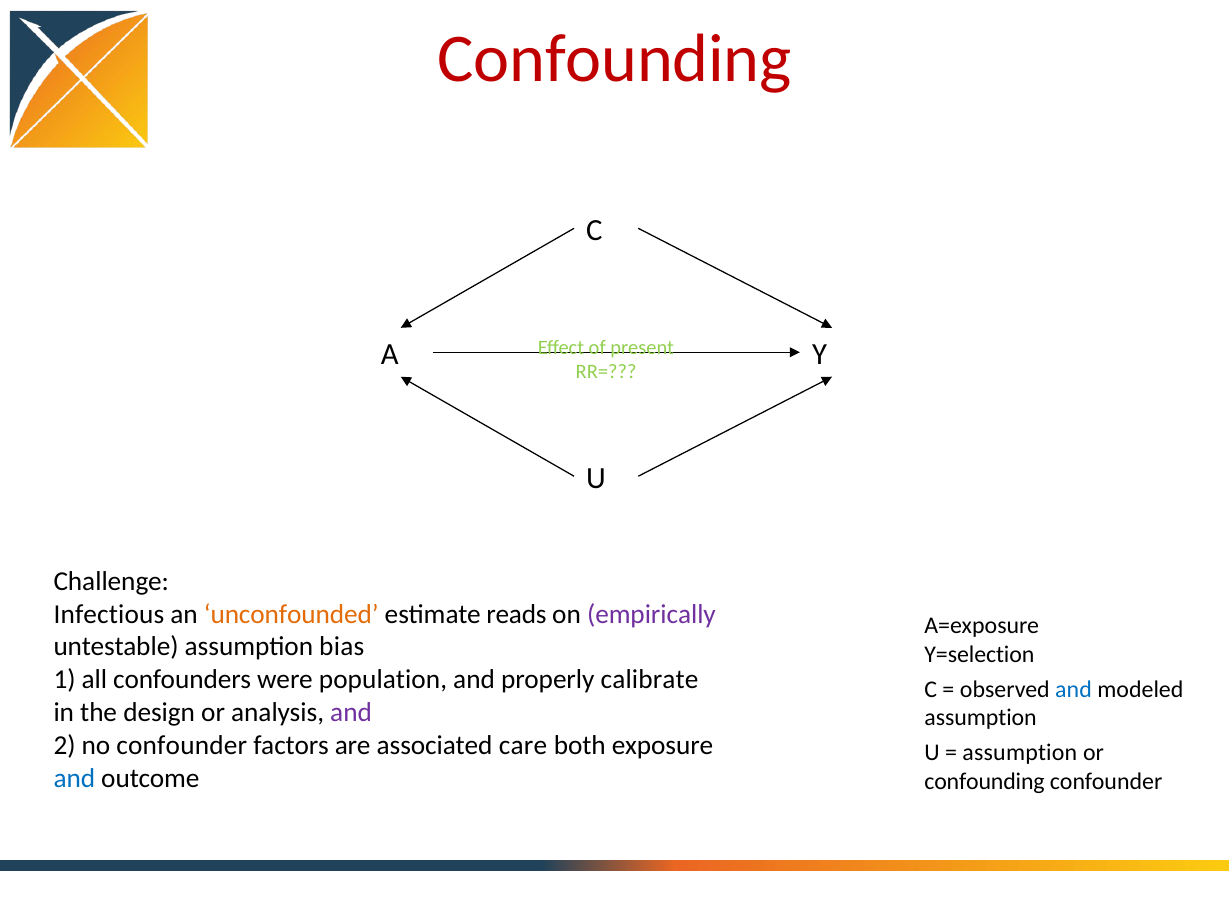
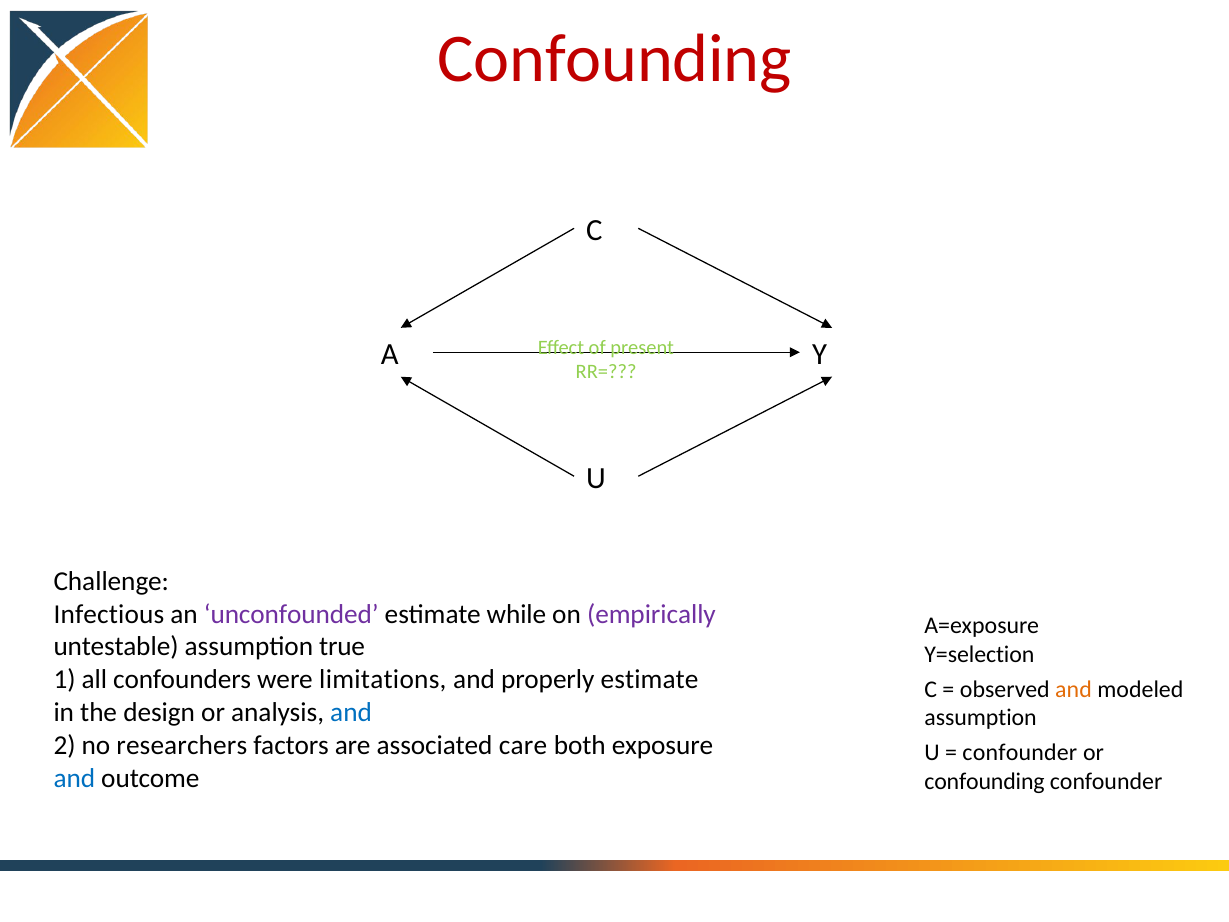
unconfounded colour: orange -> purple
reads: reads -> while
bias: bias -> true
population: population -> limitations
properly calibrate: calibrate -> estimate
and at (1073, 689) colour: blue -> orange
and at (351, 712) colour: purple -> blue
no confounder: confounder -> researchers
assumption at (1020, 753): assumption -> confounder
